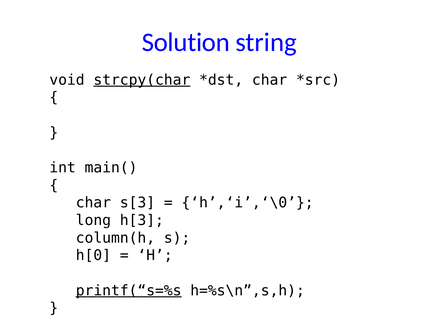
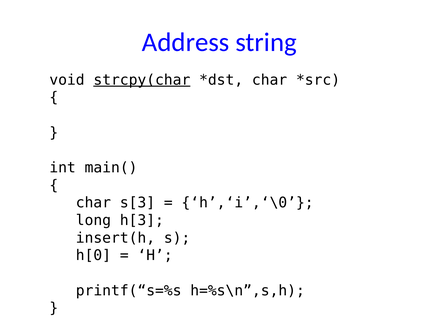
Solution: Solution -> Address
column(h: column(h -> insert(h
printf(“s=%s underline: present -> none
